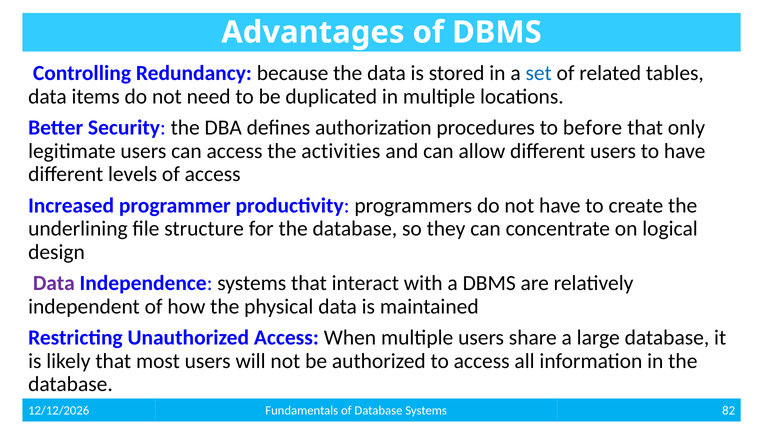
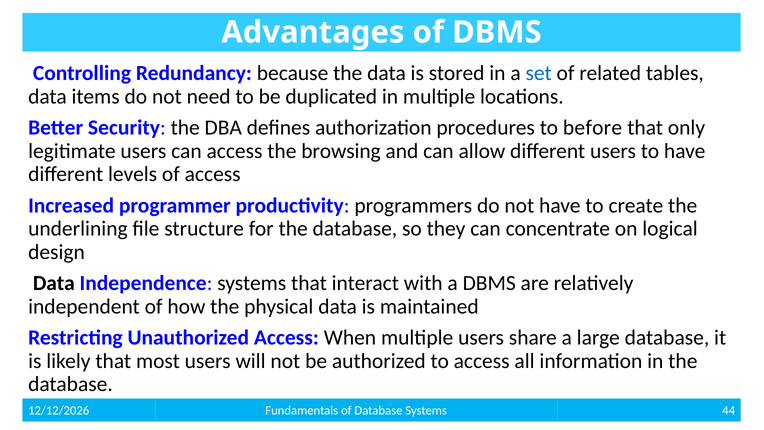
activities: activities -> browsing
Data at (54, 283) colour: purple -> black
82: 82 -> 44
